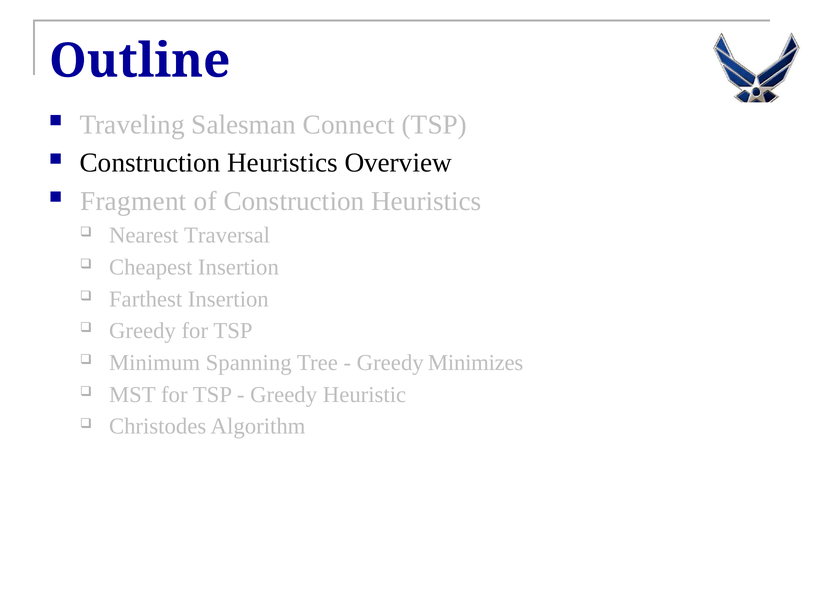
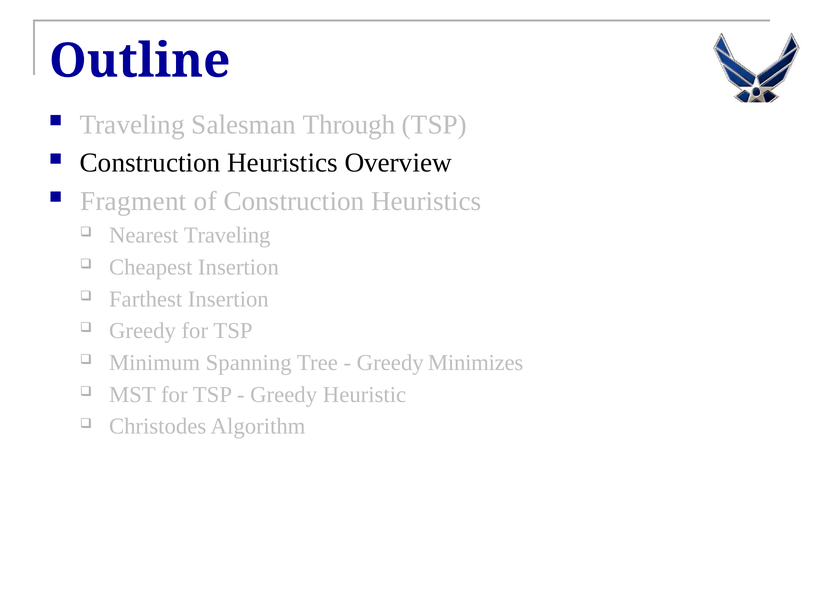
Connect: Connect -> Through
Nearest Traversal: Traversal -> Traveling
